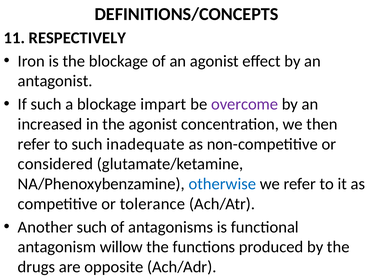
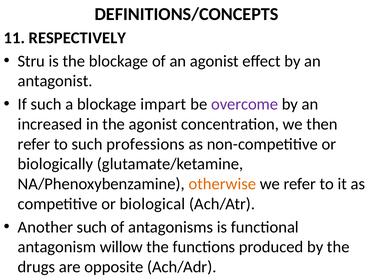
Iron: Iron -> Stru
inadequate: inadequate -> professions
considered: considered -> biologically
otherwise colour: blue -> orange
tolerance: tolerance -> biological
